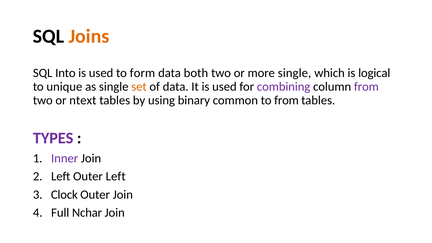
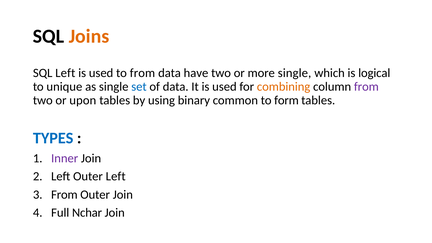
SQL Into: Into -> Left
to form: form -> from
both: both -> have
set colour: orange -> blue
combining colour: purple -> orange
ntext: ntext -> upon
to from: from -> form
TYPES colour: purple -> blue
Clock at (64, 195): Clock -> From
